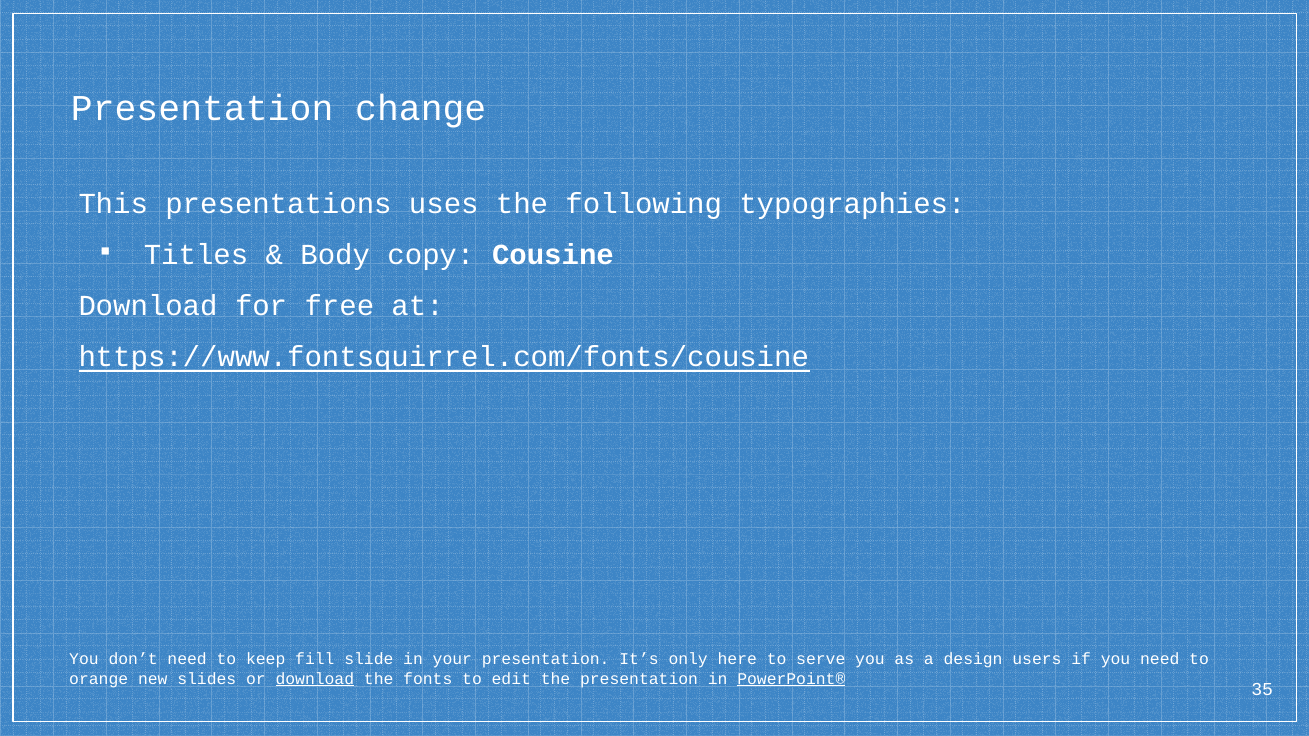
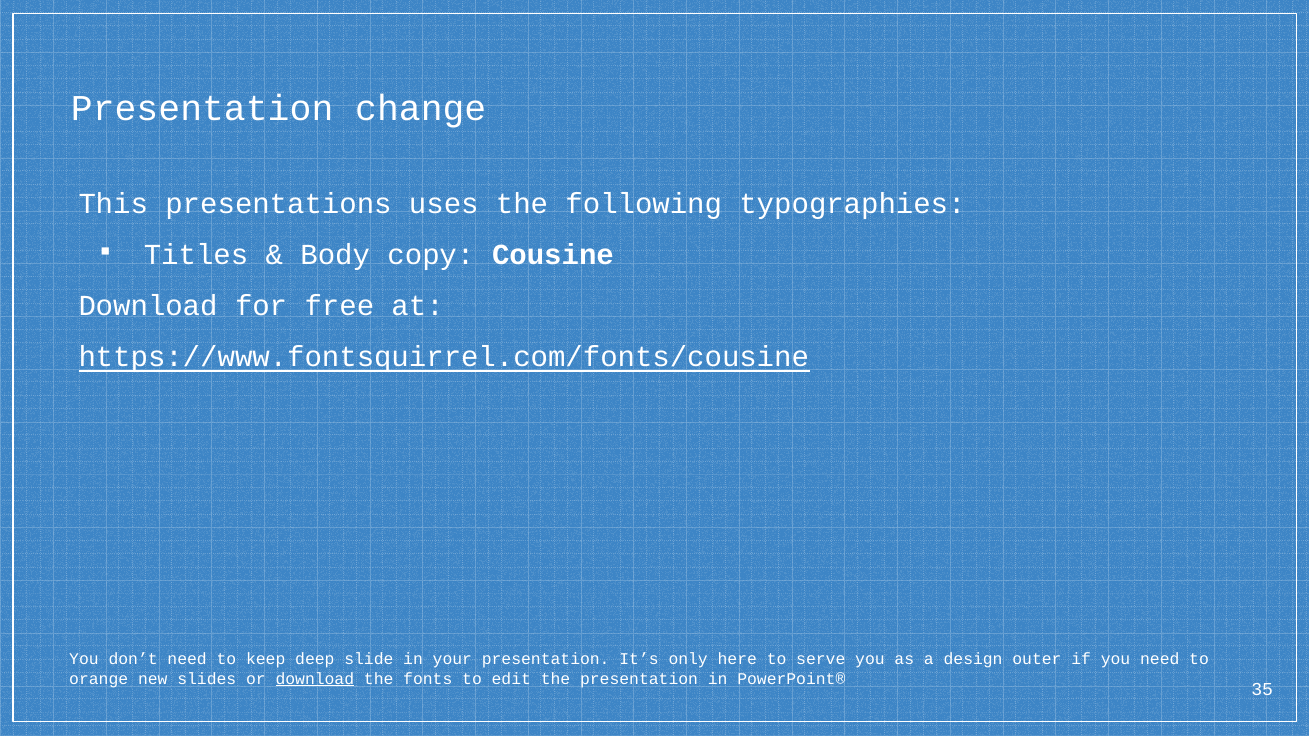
fill: fill -> deep
users: users -> outer
PowerPoint® underline: present -> none
